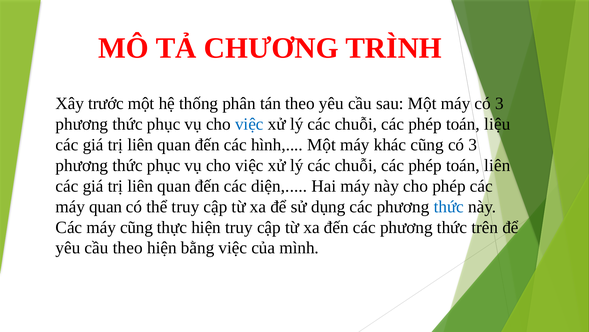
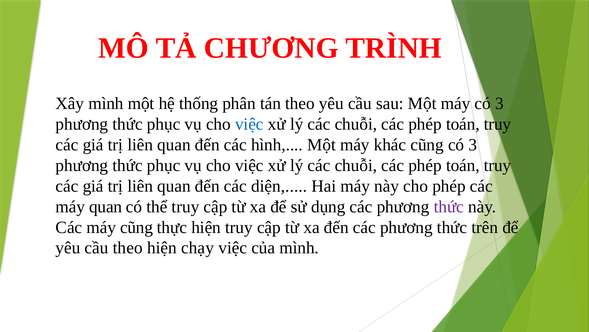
Xây trước: trước -> mình
liệu at (497, 124): liệu -> truy
liên at (497, 165): liên -> truy
thức at (449, 206) colour: blue -> purple
bằng: bằng -> chạy
